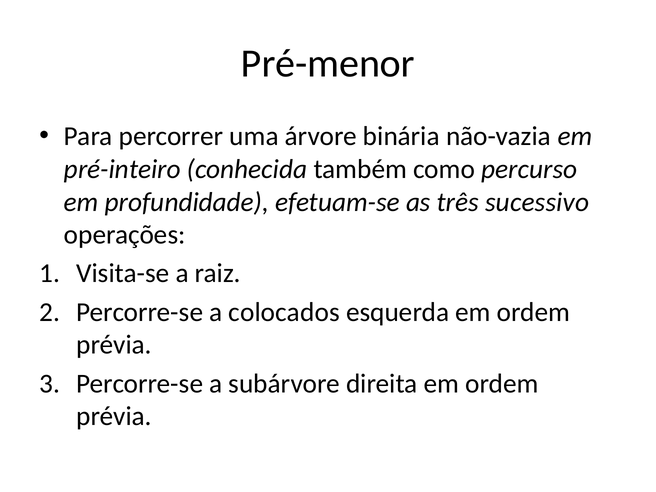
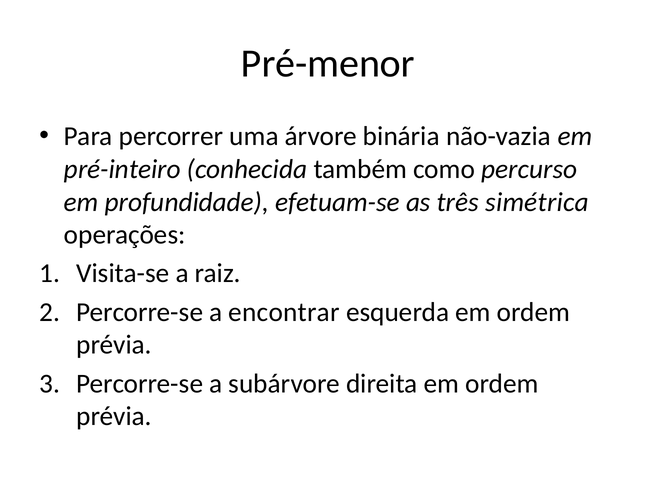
sucessivo: sucessivo -> simétrica
colocados: colocados -> encontrar
